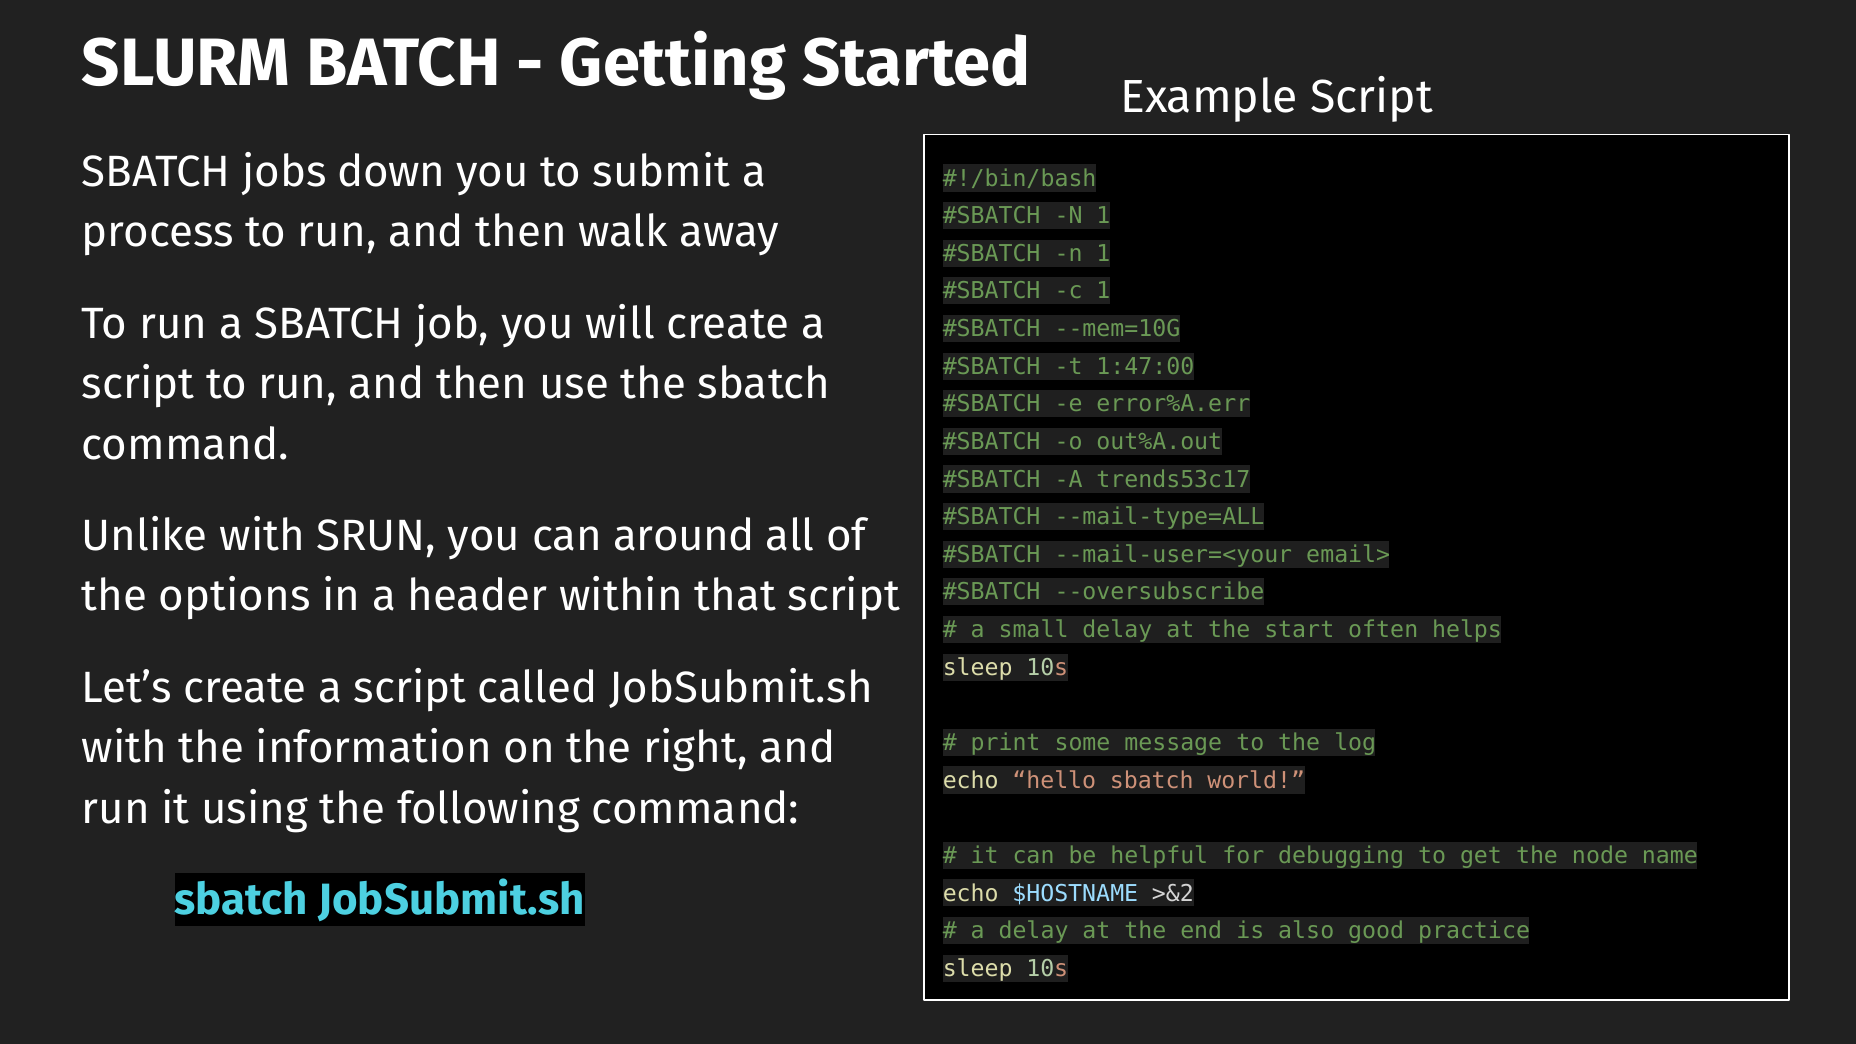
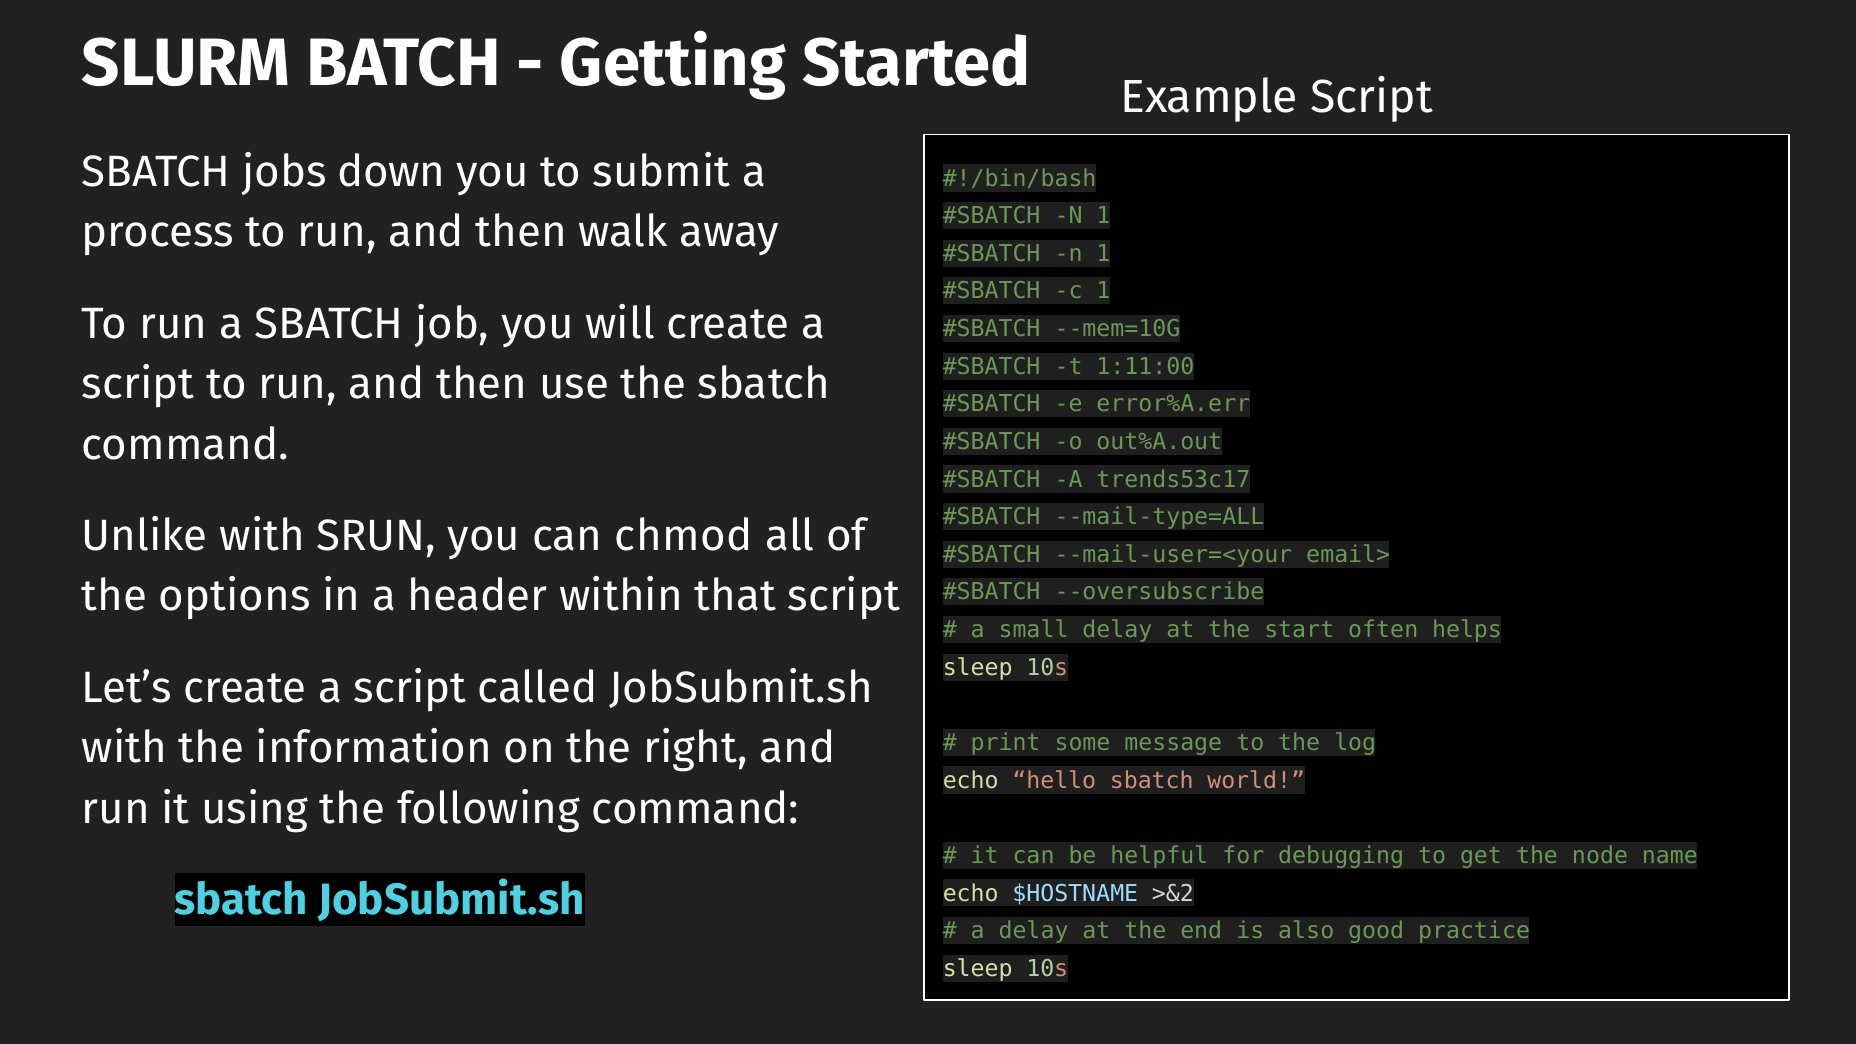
1:47:00: 1:47:00 -> 1:11:00
around: around -> chmod
